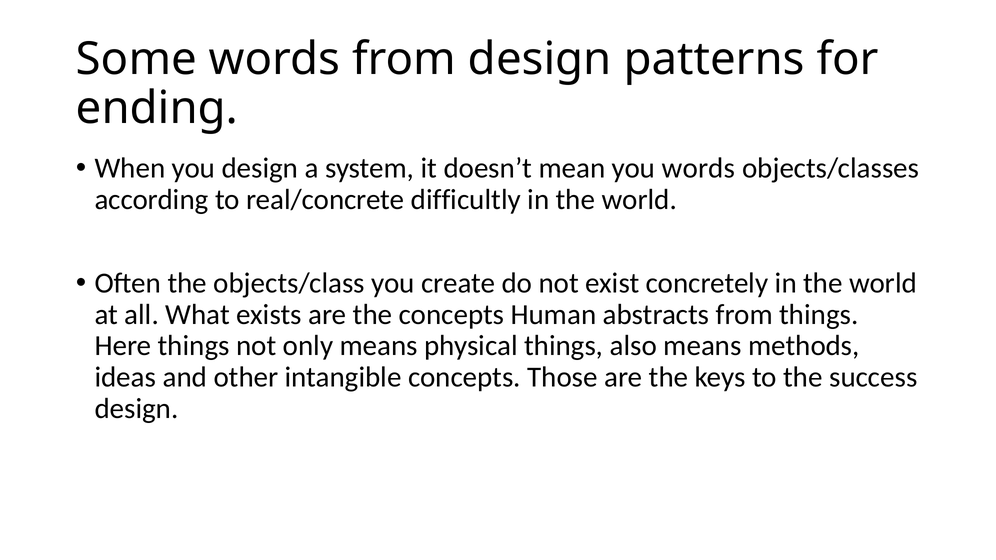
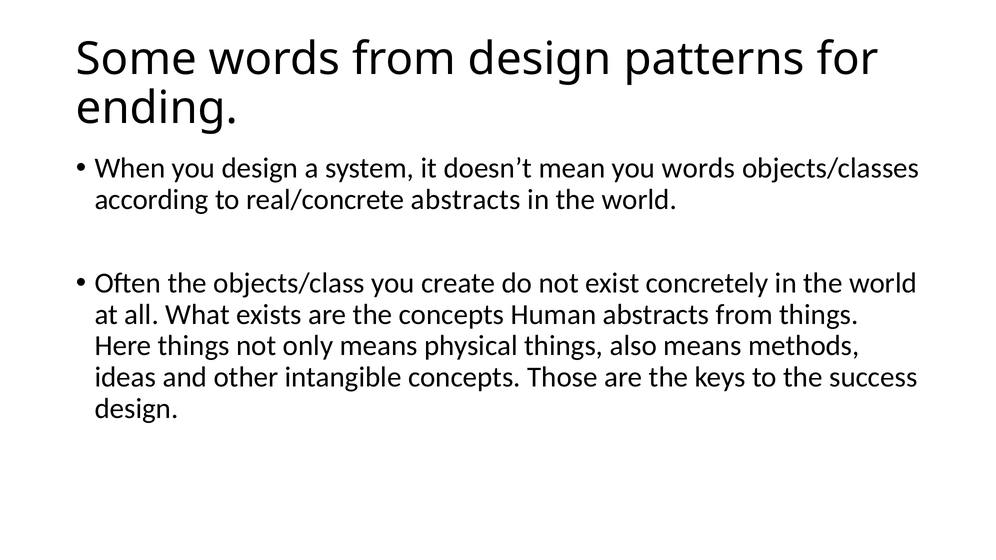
real/concrete difficultly: difficultly -> abstracts
